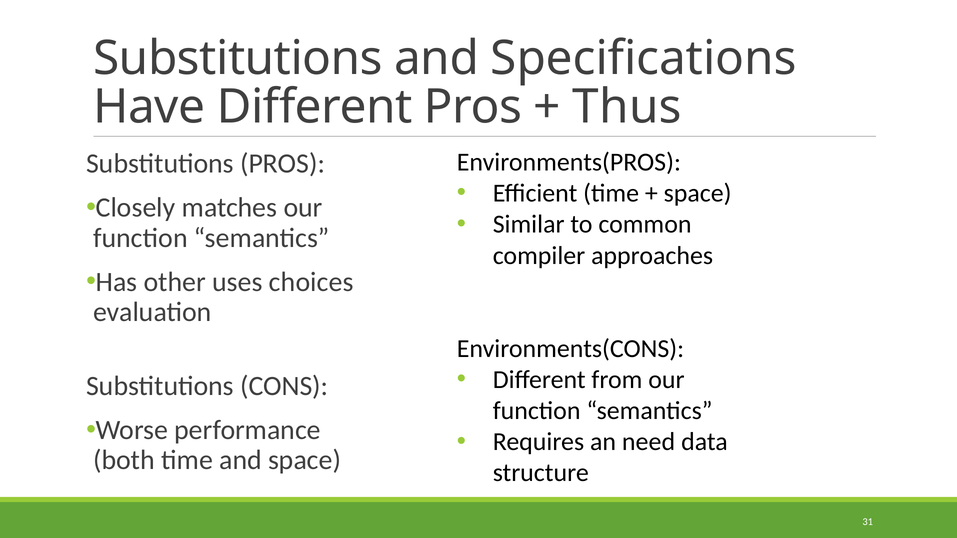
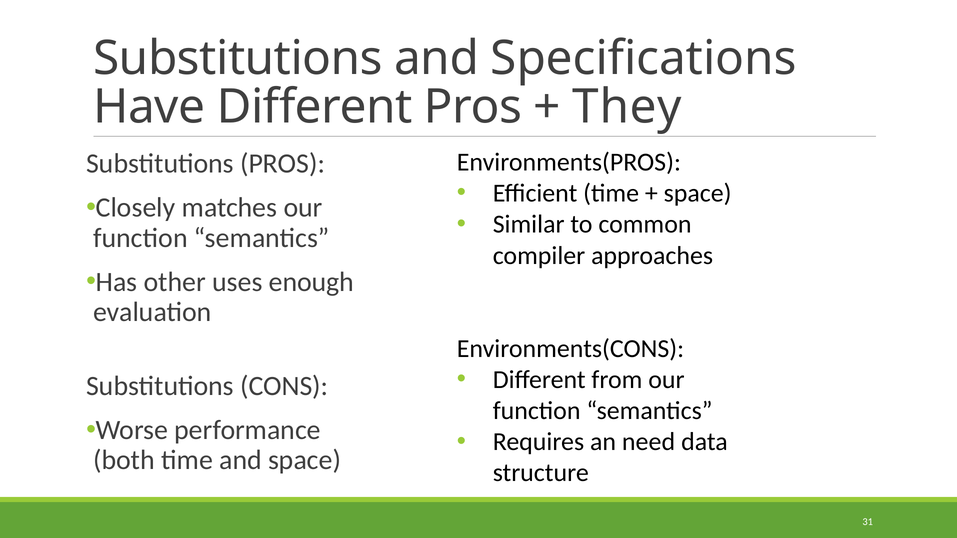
Thus: Thus -> They
choices: choices -> enough
